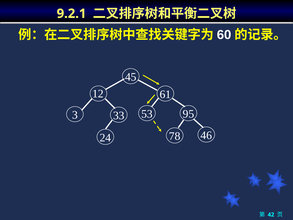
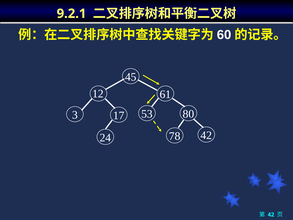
33: 33 -> 17
95: 95 -> 80
78 46: 46 -> 42
